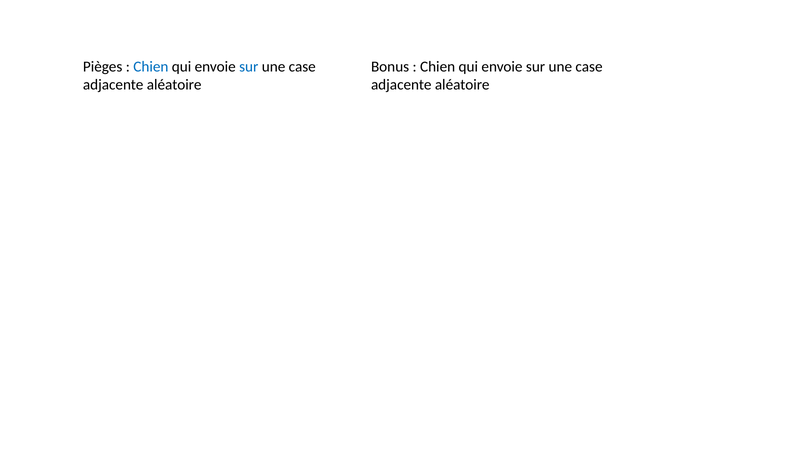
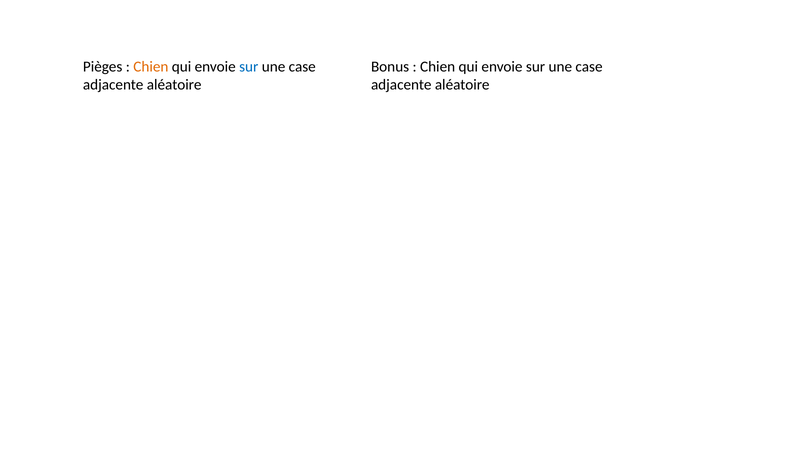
Chien at (151, 67) colour: blue -> orange
